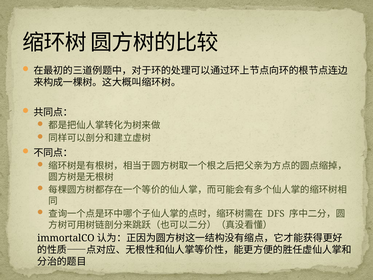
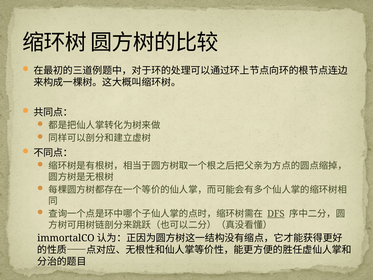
DFS underline: none -> present
